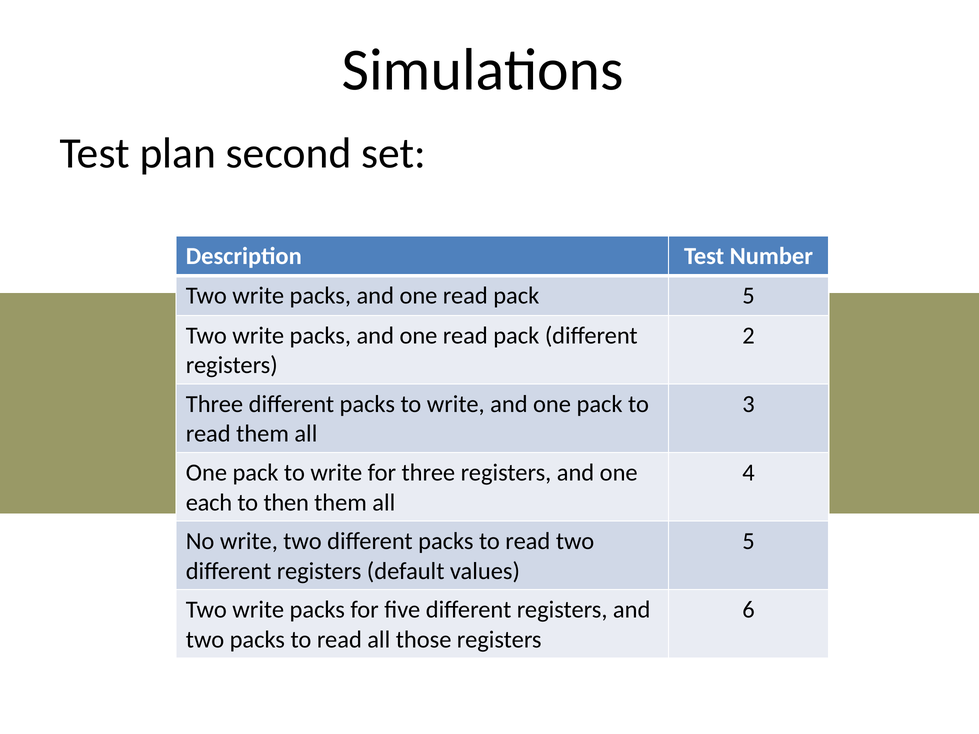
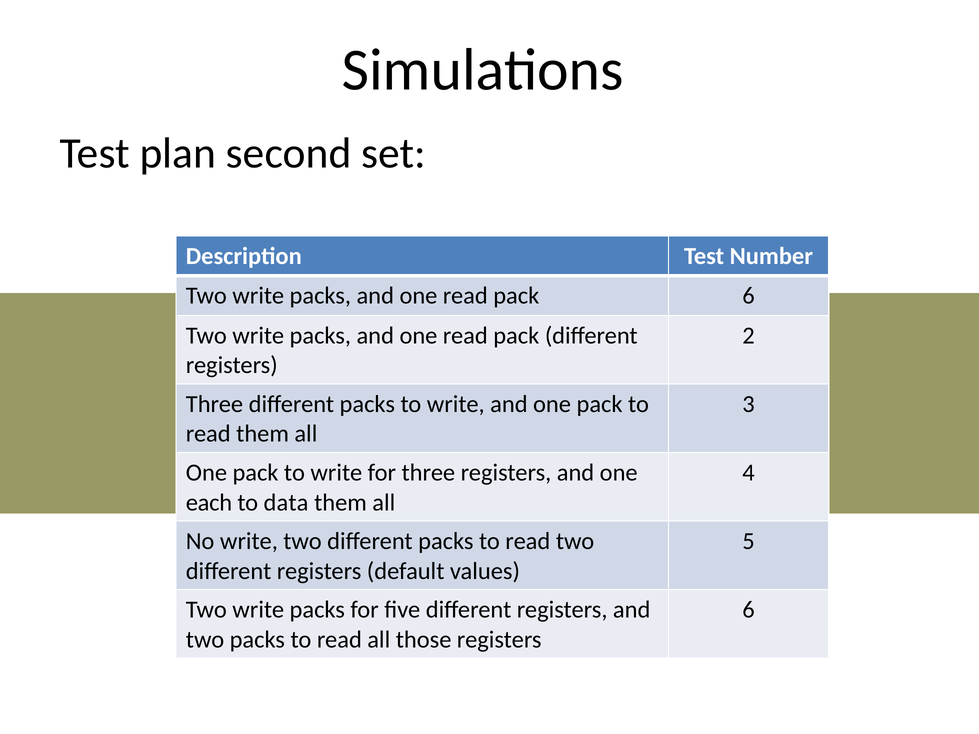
pack 5: 5 -> 6
then: then -> data
